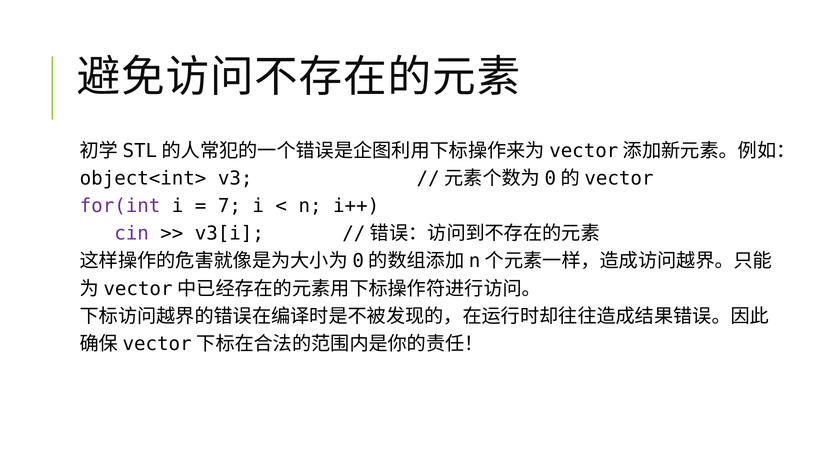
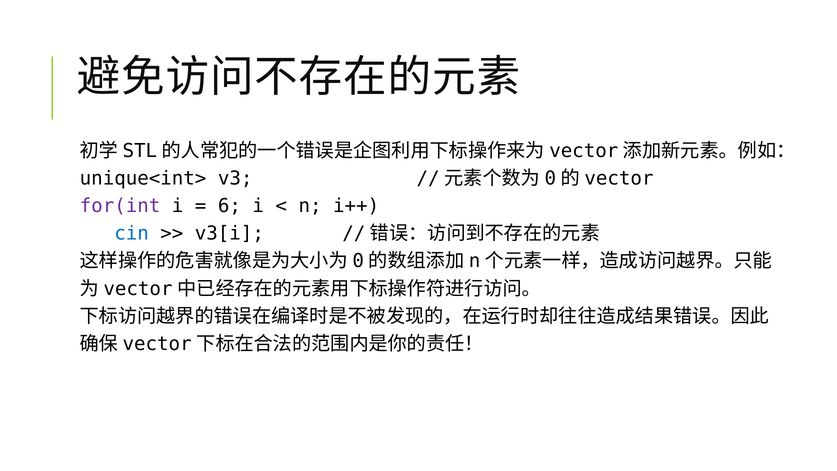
object<int>: object<int> -> unique<int>
7: 7 -> 6
cin colour: purple -> blue
